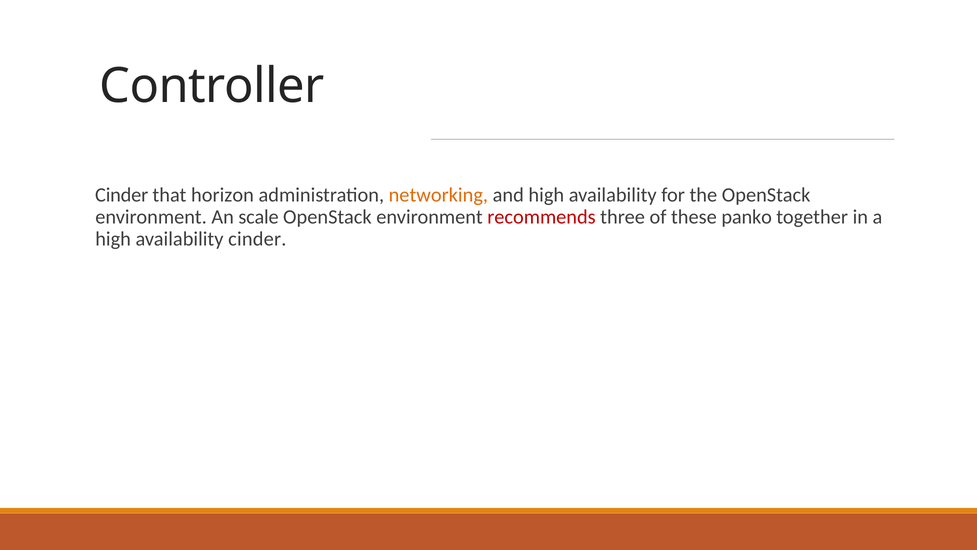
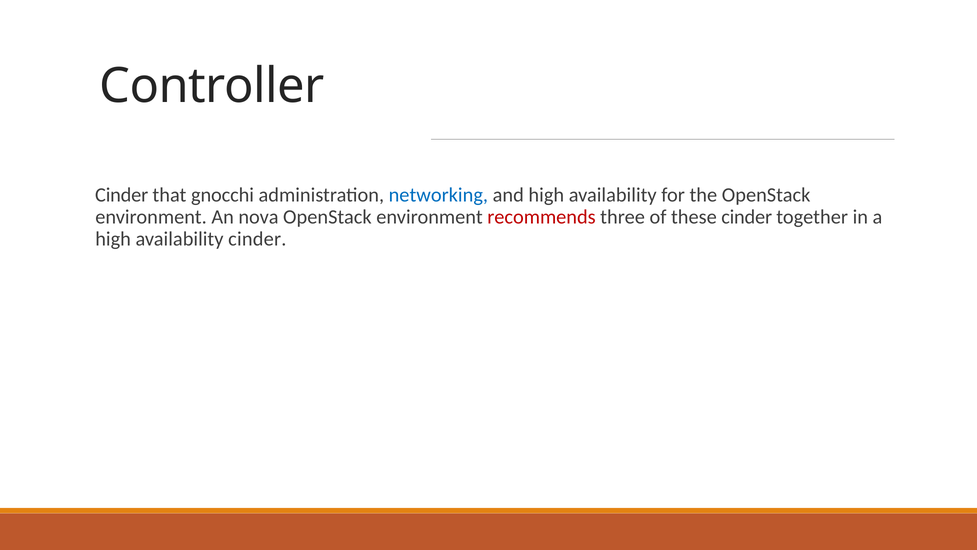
horizon: horizon -> gnocchi
networking colour: orange -> blue
scale: scale -> nova
these panko: panko -> cinder
